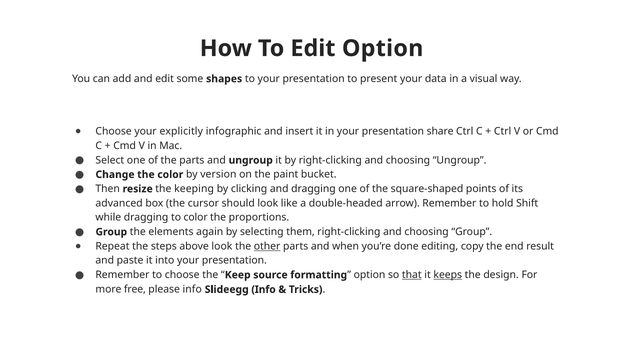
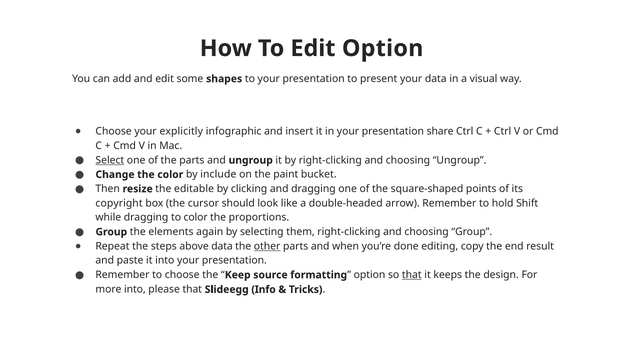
Select underline: none -> present
version: version -> include
keeping: keeping -> editable
advanced: advanced -> copyright
above look: look -> data
keeps underline: present -> none
more free: free -> into
please info: info -> that
